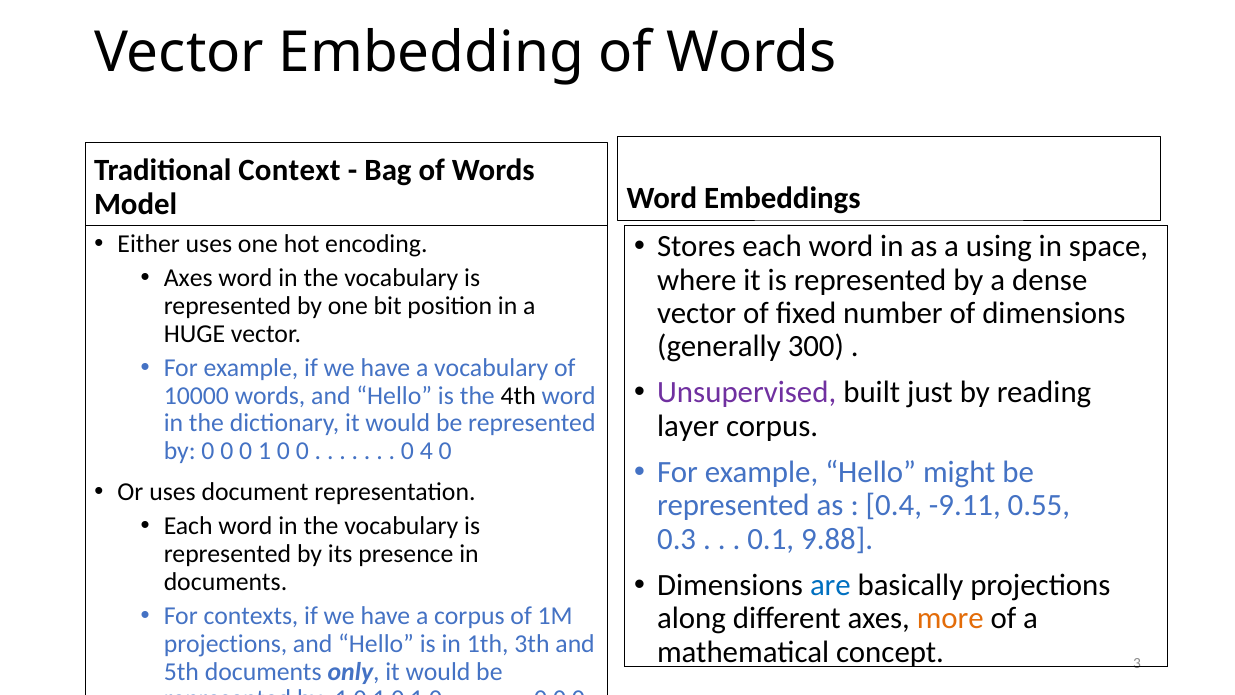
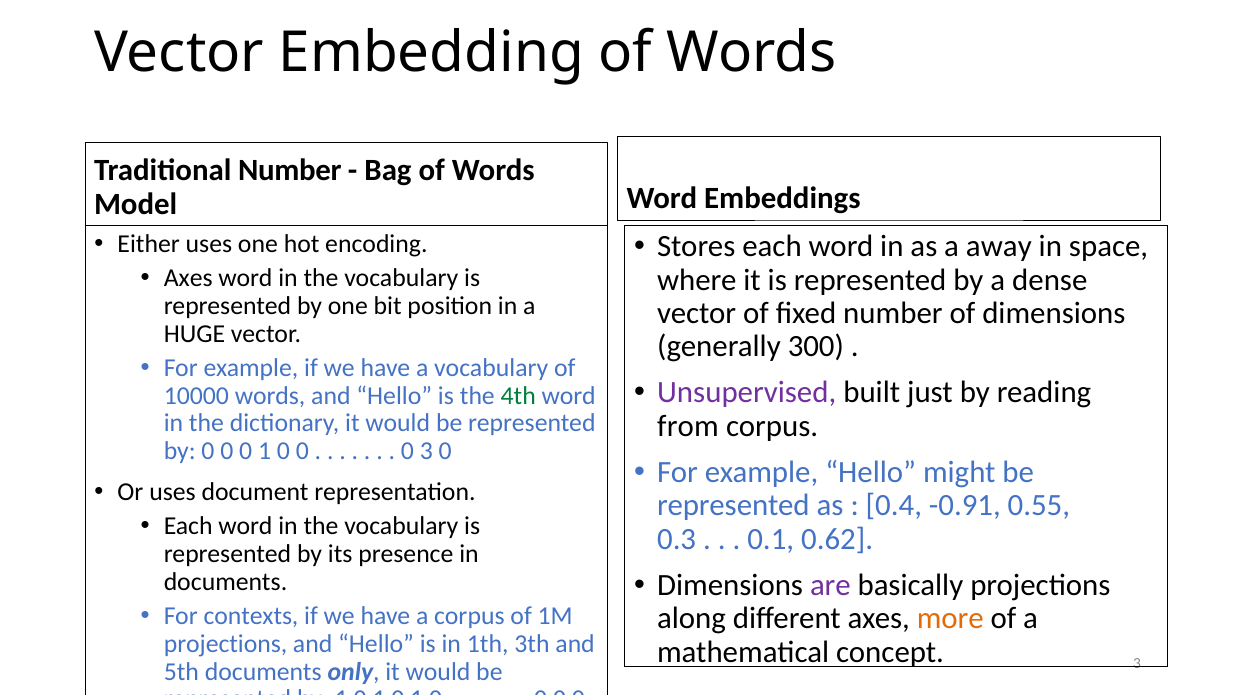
Traditional Context: Context -> Number
using: using -> away
4th colour: black -> green
layer: layer -> from
0 4: 4 -> 3
-9.11: -9.11 -> -0.91
9.88: 9.88 -> 0.62
are colour: blue -> purple
